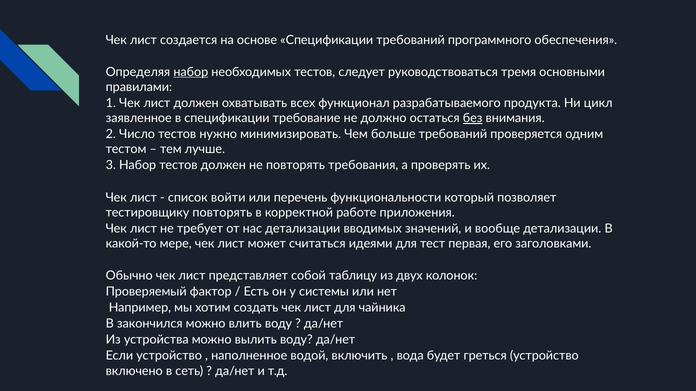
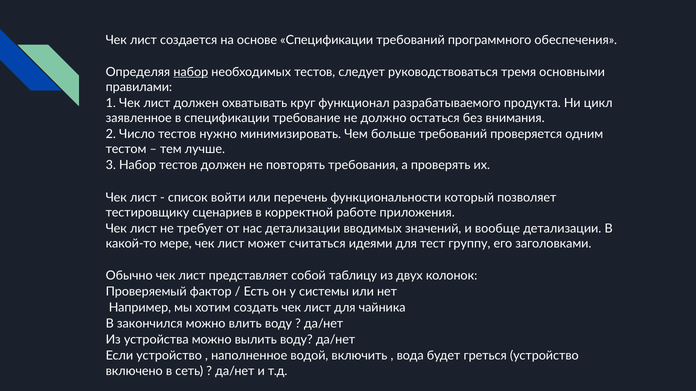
всех: всех -> круг
без underline: present -> none
тестировщику повторять: повторять -> сценариев
первая: первая -> группу
